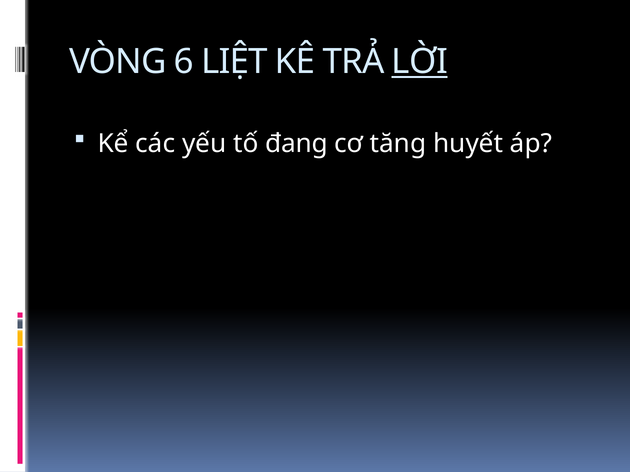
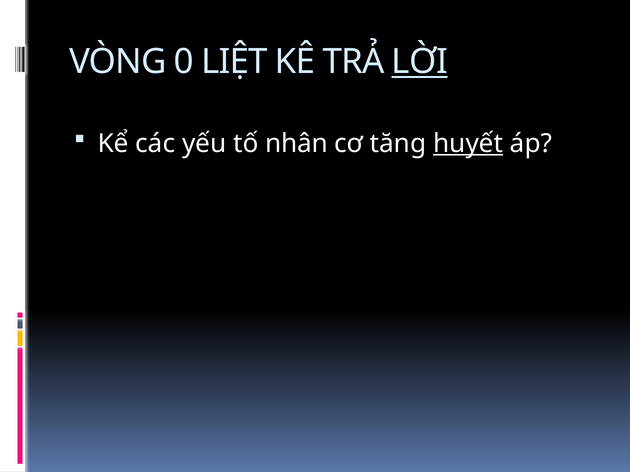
6: 6 -> 0
đang: đang -> nhân
huyết underline: none -> present
